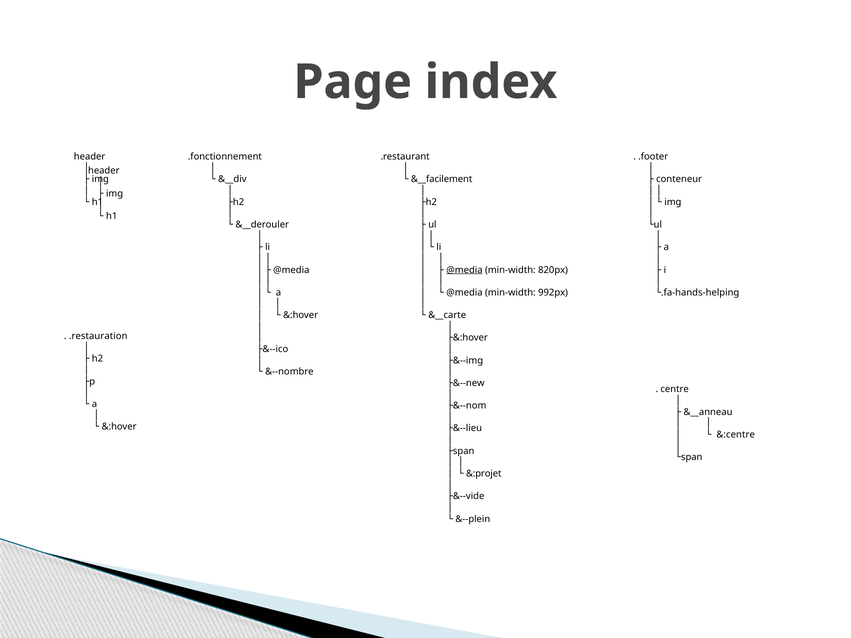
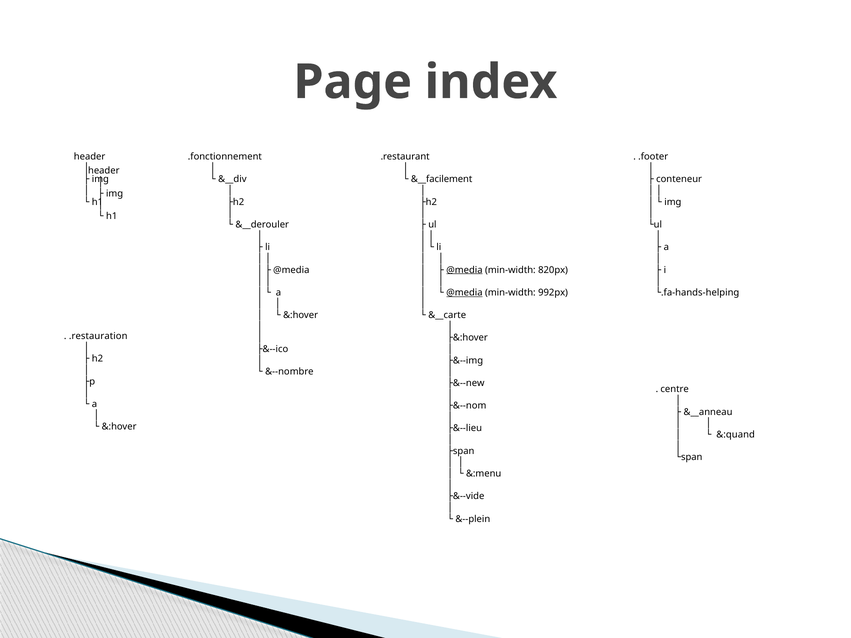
@media at (464, 293) underline: none -> present
&:centre: &:centre -> &:quand
&:projet: &:projet -> &:menu
